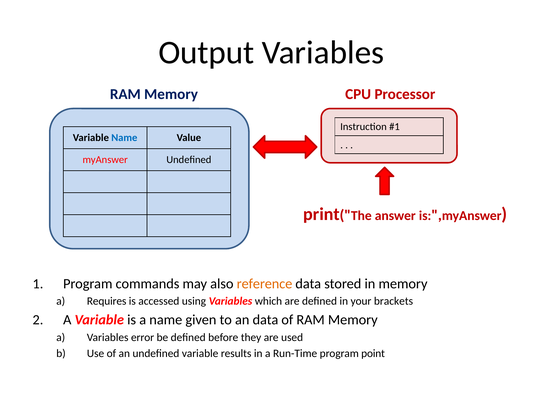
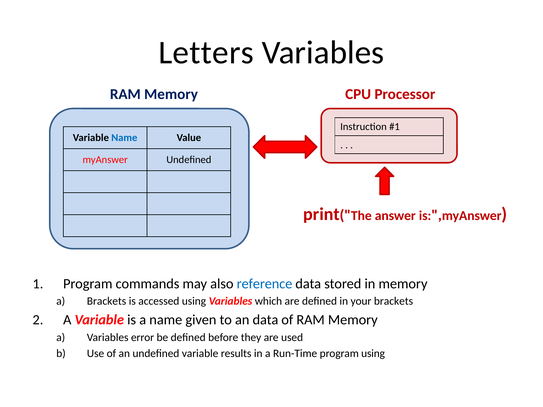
Output: Output -> Letters
reference colour: orange -> blue
a Requires: Requires -> Brackets
program point: point -> using
